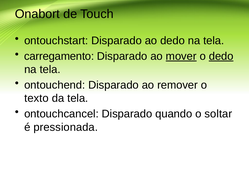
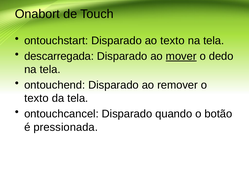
ao dedo: dedo -> texto
carregamento: carregamento -> descarregada
dedo at (221, 56) underline: present -> none
soltar: soltar -> botão
